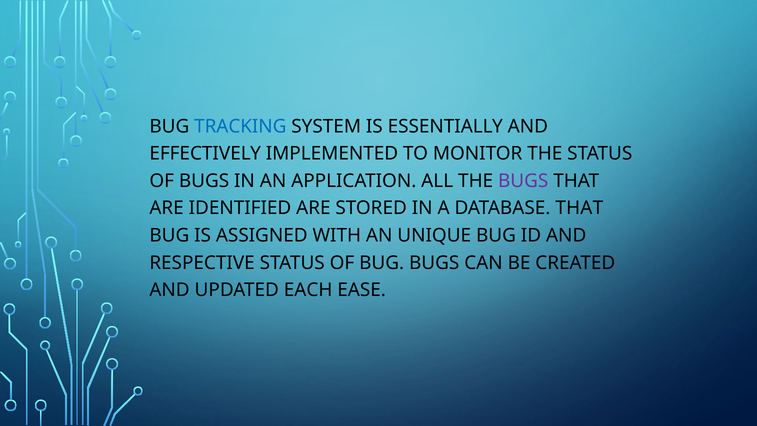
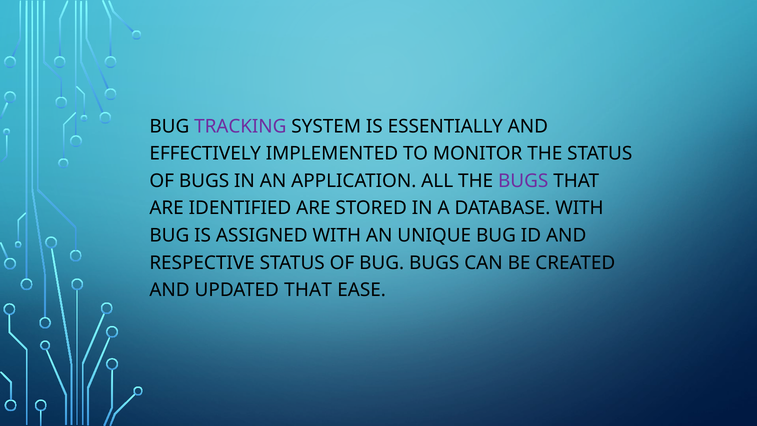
TRACKING colour: blue -> purple
DATABASE THAT: THAT -> WITH
UPDATED EACH: EACH -> THAT
